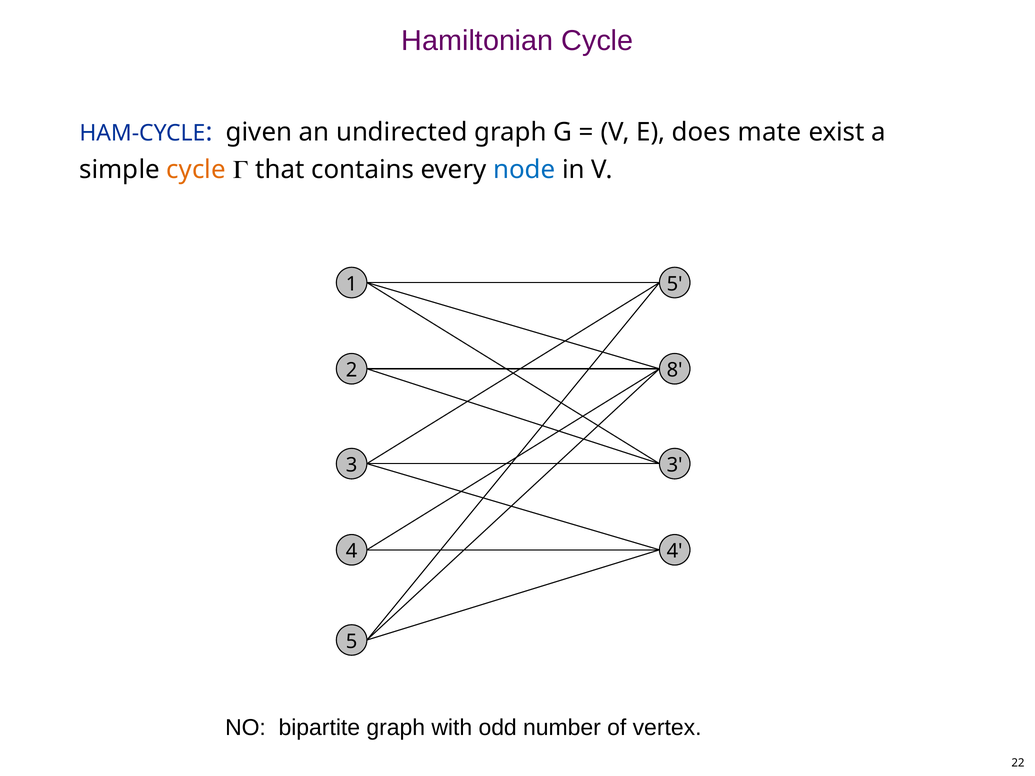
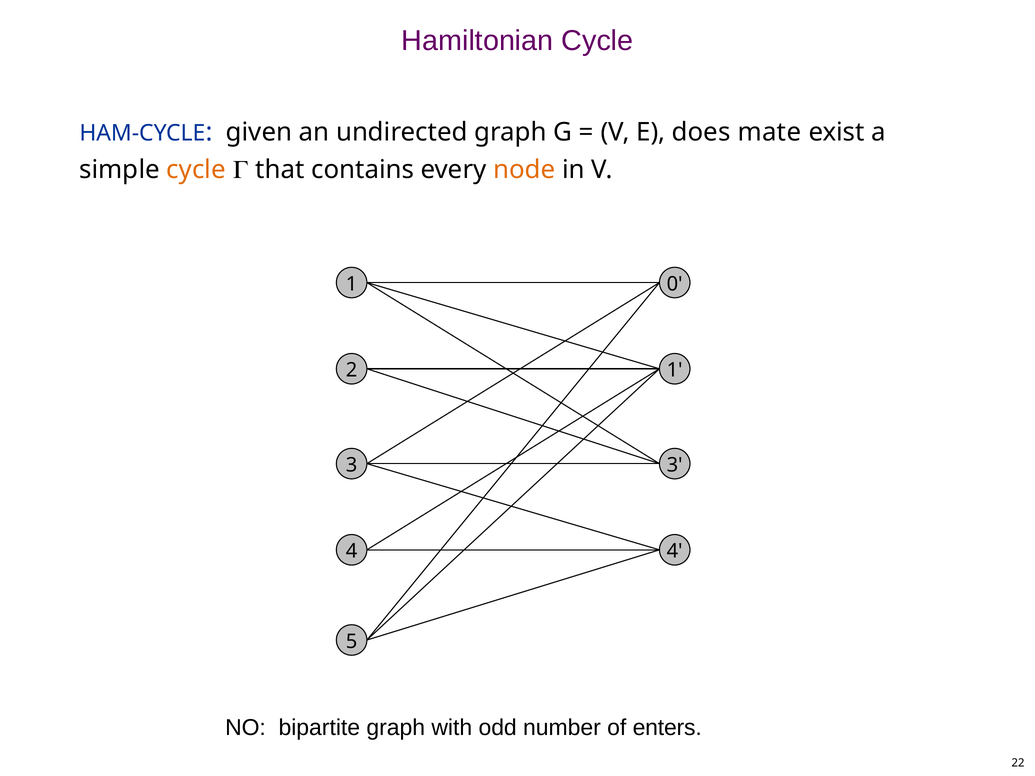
node colour: blue -> orange
5 at (675, 284): 5 -> 0
8 at (675, 370): 8 -> 1
vertex: vertex -> enters
